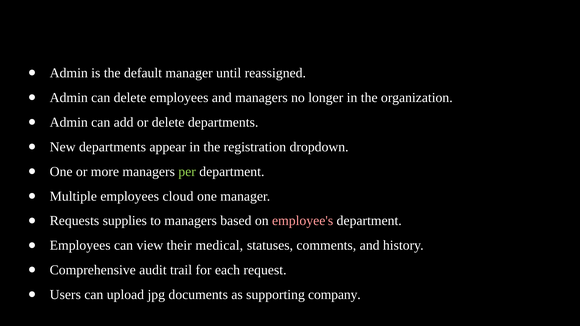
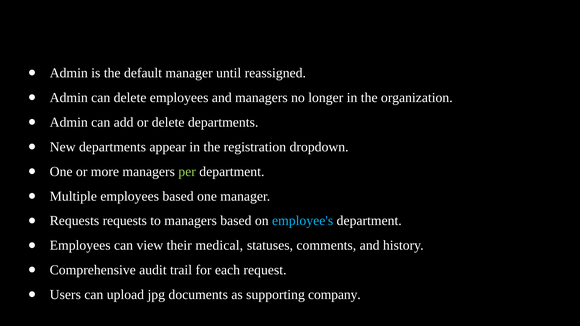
employees cloud: cloud -> based
Requests supplies: supplies -> requests
employee's colour: pink -> light blue
